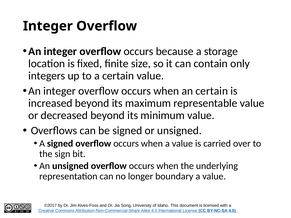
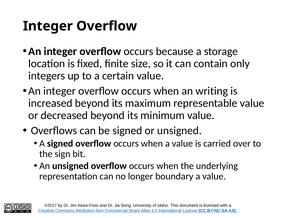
an certain: certain -> writing
